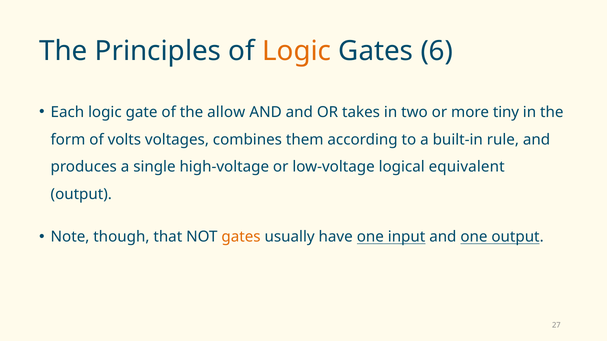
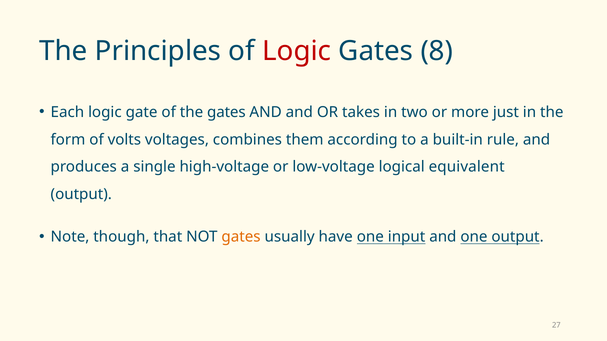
Logic at (297, 51) colour: orange -> red
6: 6 -> 8
the allow: allow -> gates
tiny: tiny -> just
